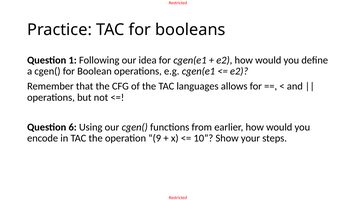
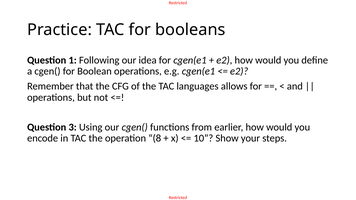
6: 6 -> 3
9: 9 -> 8
